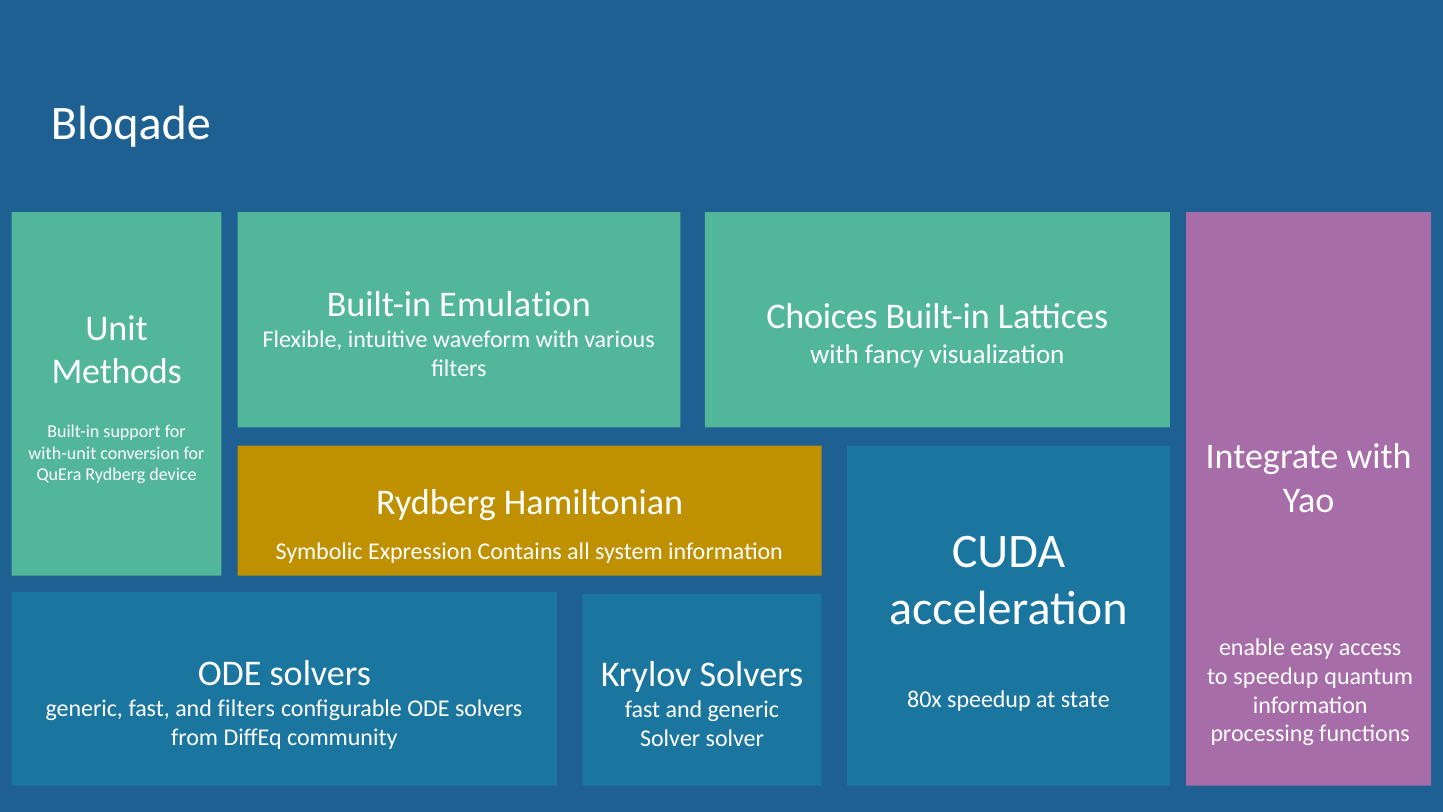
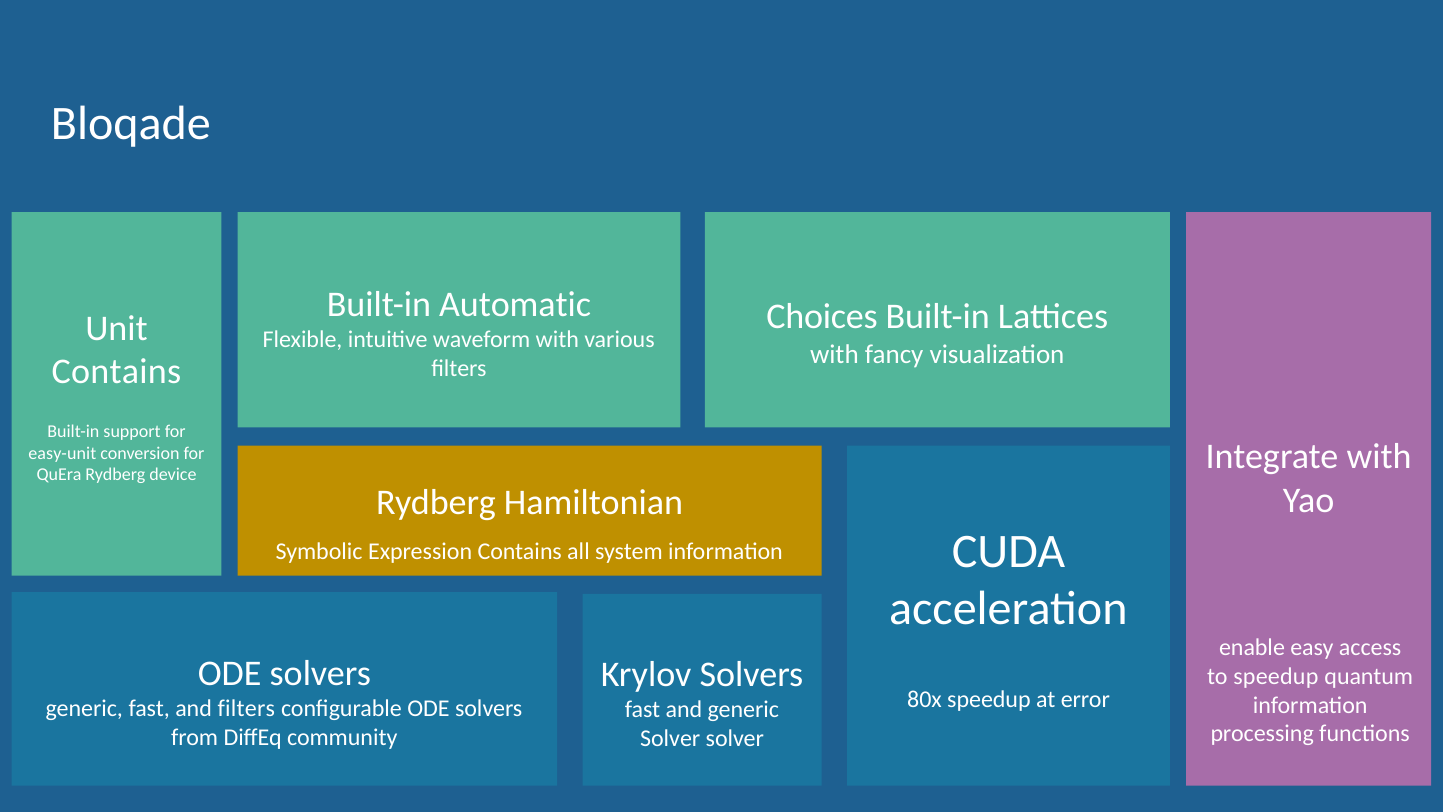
Emulation: Emulation -> Automatic
Methods at (117, 372): Methods -> Contains
with-unit: with-unit -> easy-unit
state: state -> error
